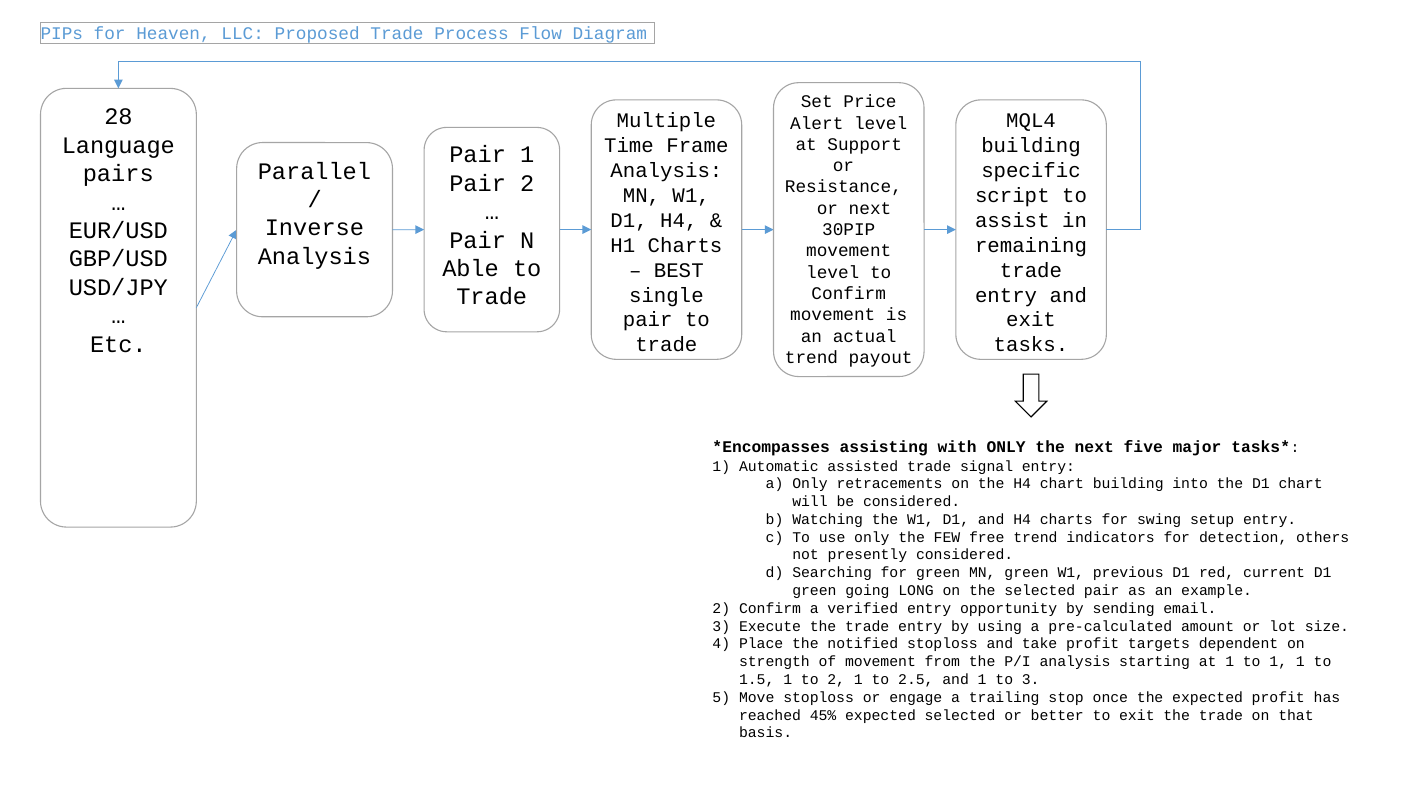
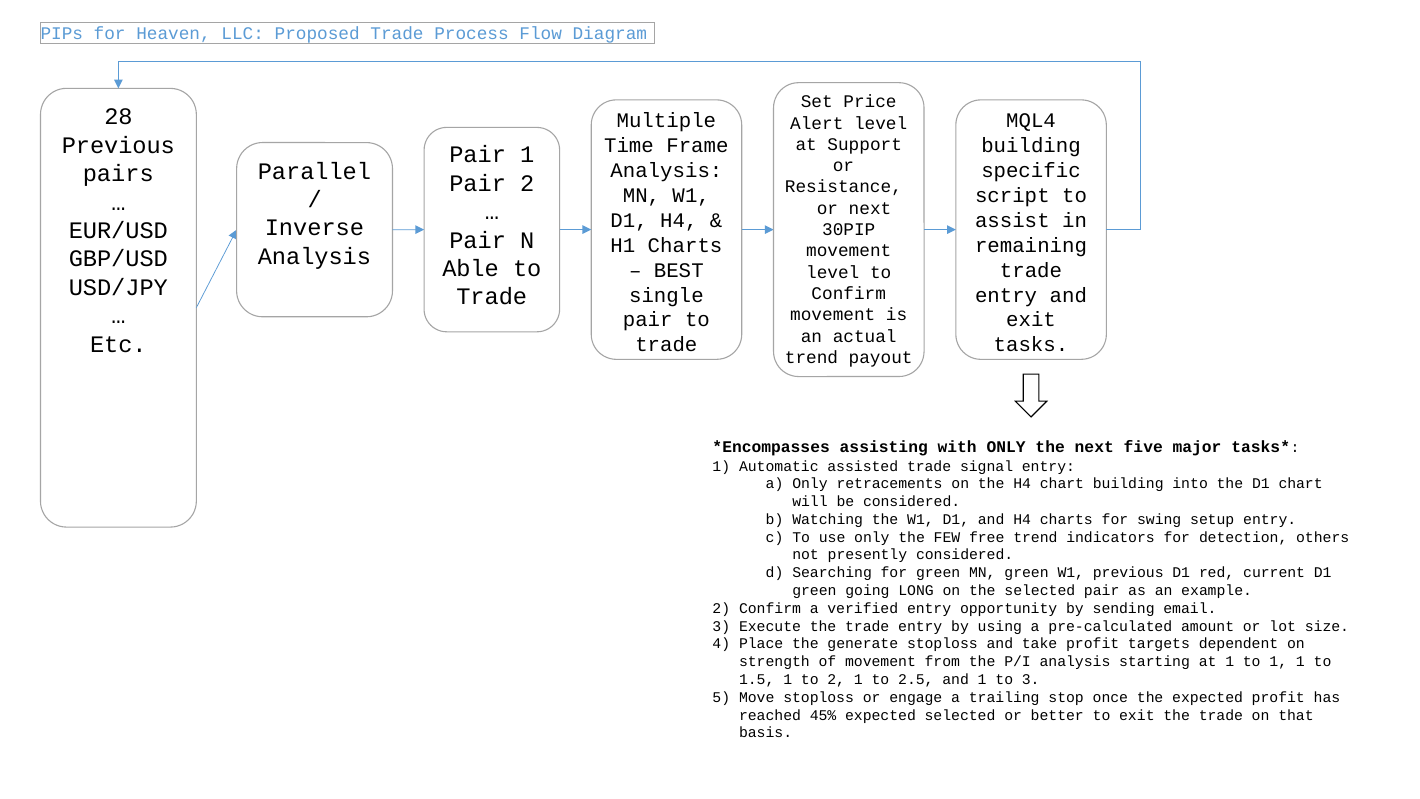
Language at (118, 145): Language -> Previous
notified: notified -> generate
